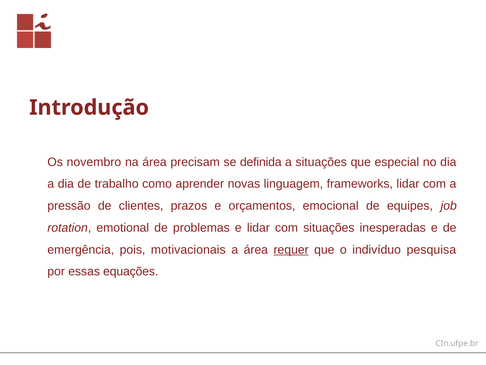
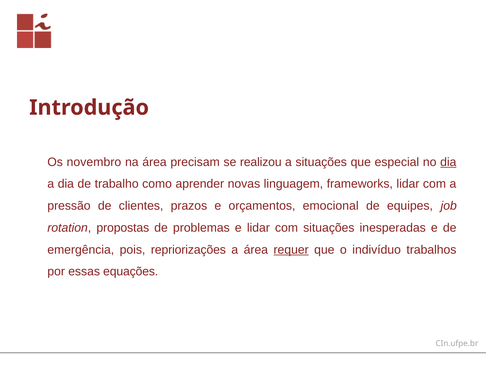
definida: definida -> realizou
dia at (448, 162) underline: none -> present
emotional: emotional -> propostas
motivacionais: motivacionais -> repriorizações
pesquisa: pesquisa -> trabalhos
